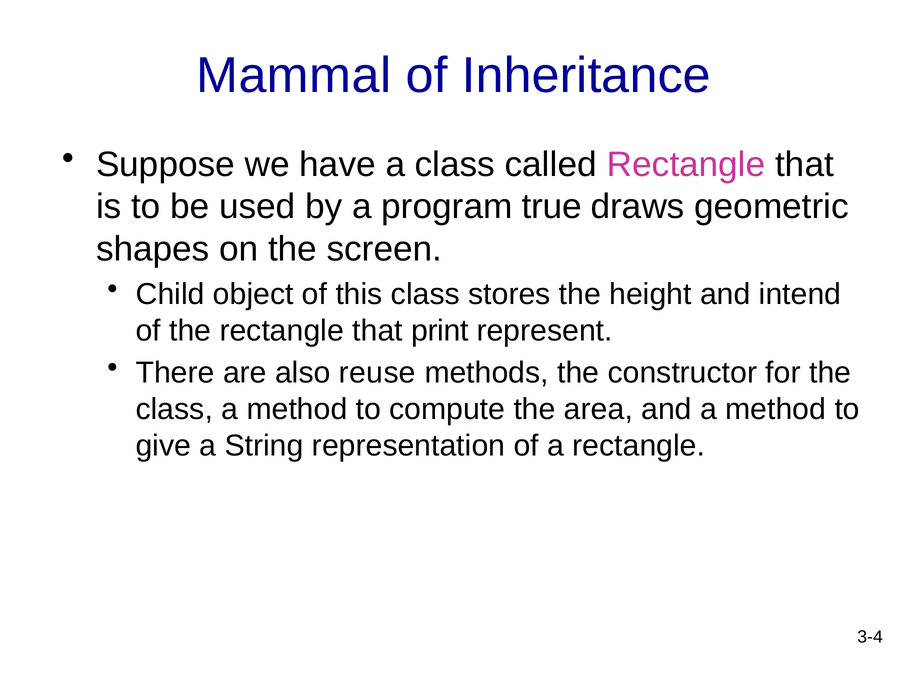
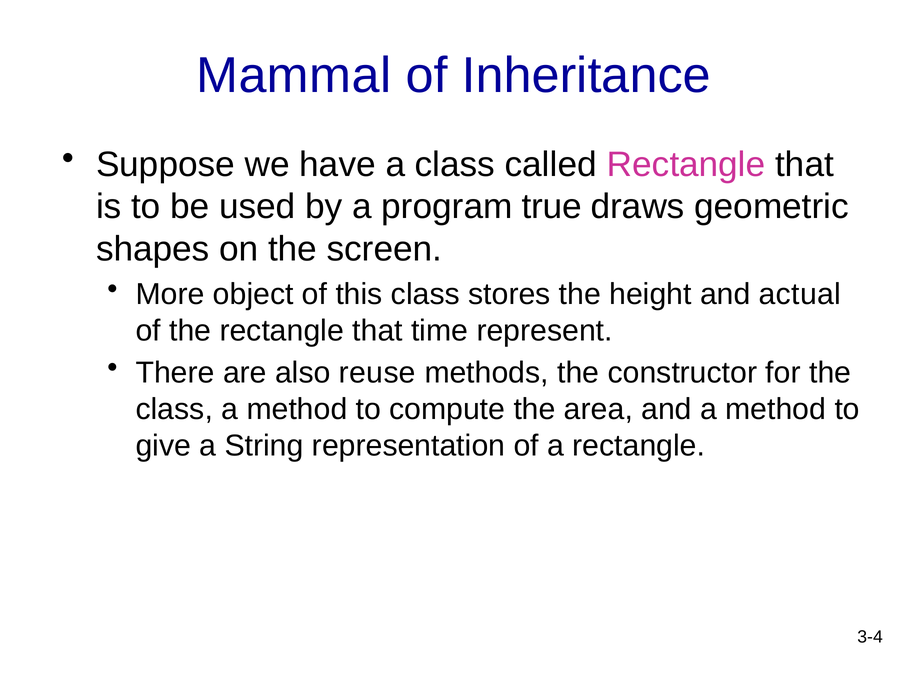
Child: Child -> More
intend: intend -> actual
print: print -> time
